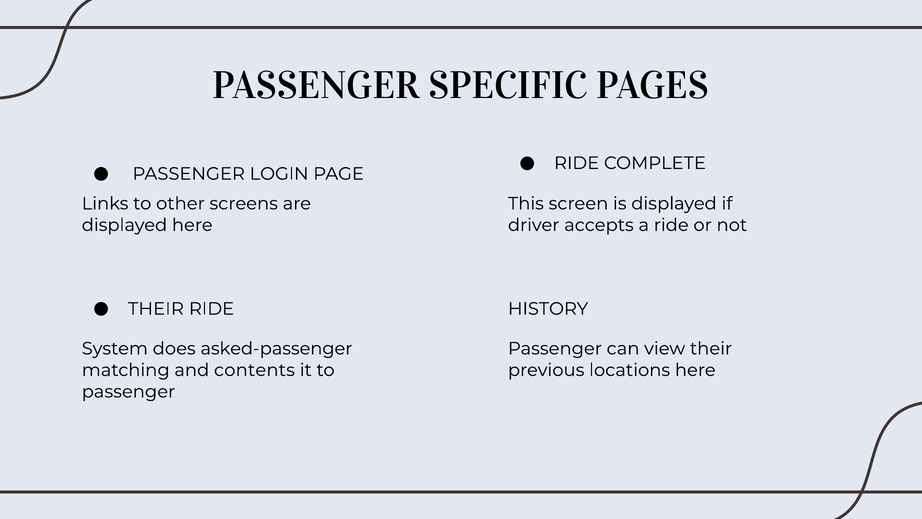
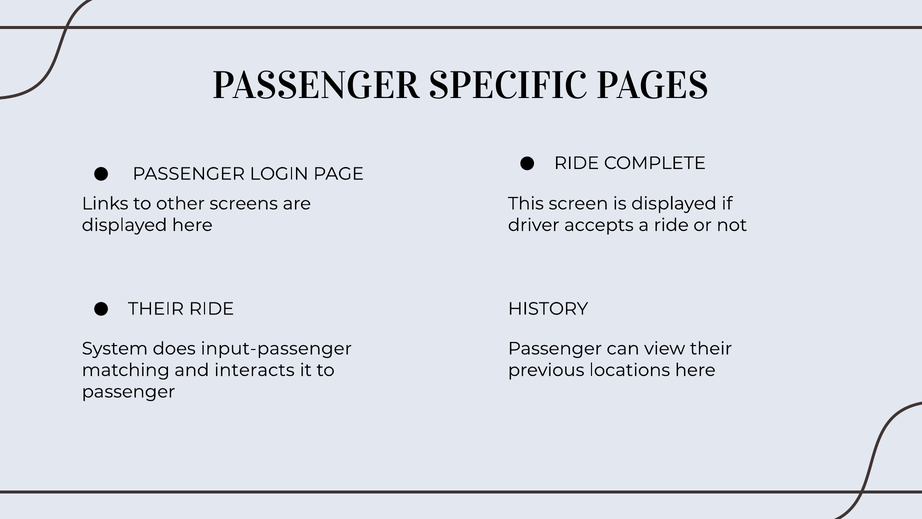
asked-passenger: asked-passenger -> input-passenger
contents: contents -> interacts
